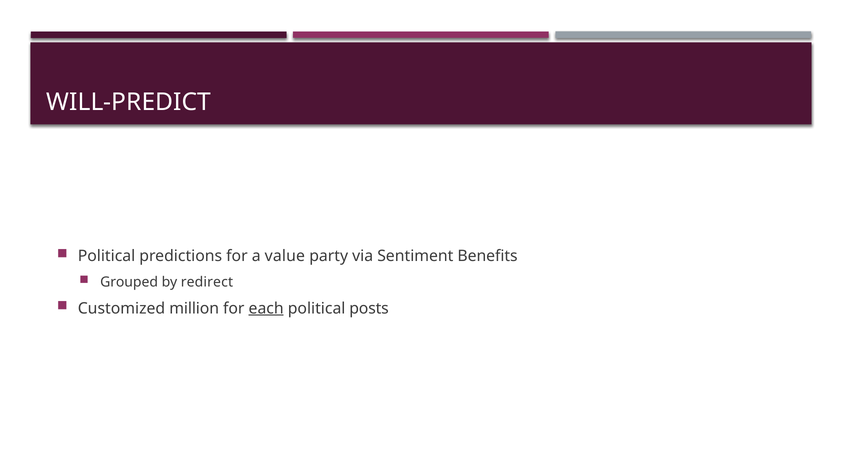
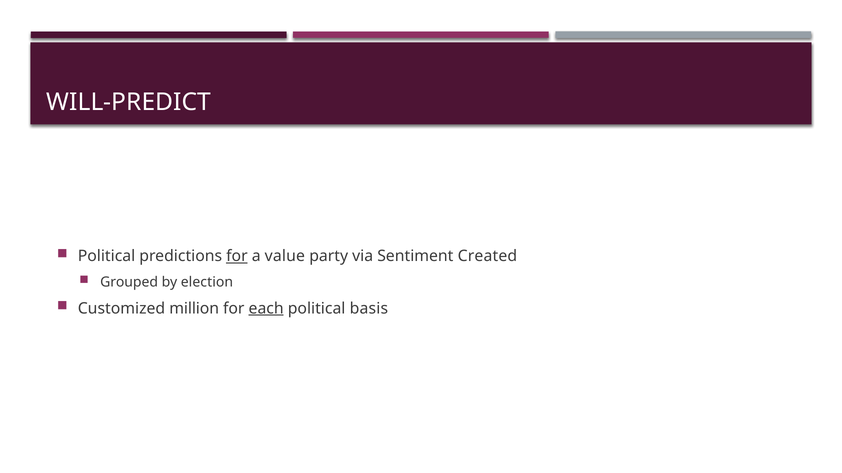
for at (237, 257) underline: none -> present
Benefits: Benefits -> Created
redirect: redirect -> election
posts: posts -> basis
